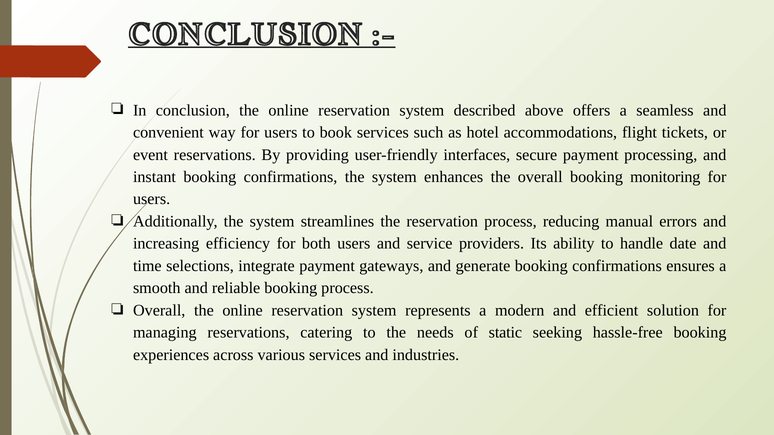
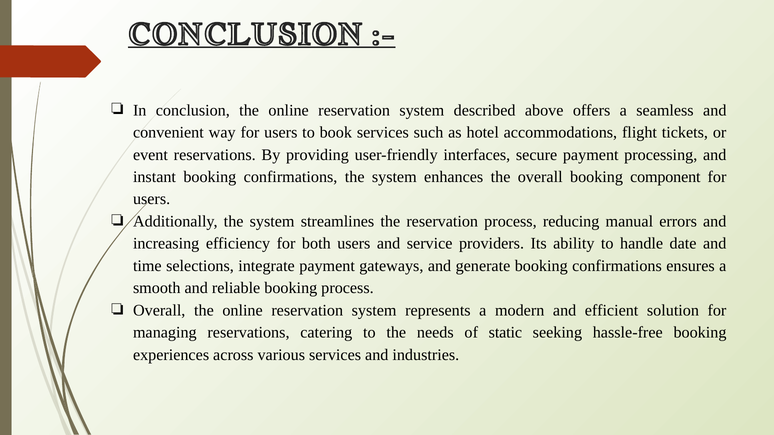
monitoring: monitoring -> component
